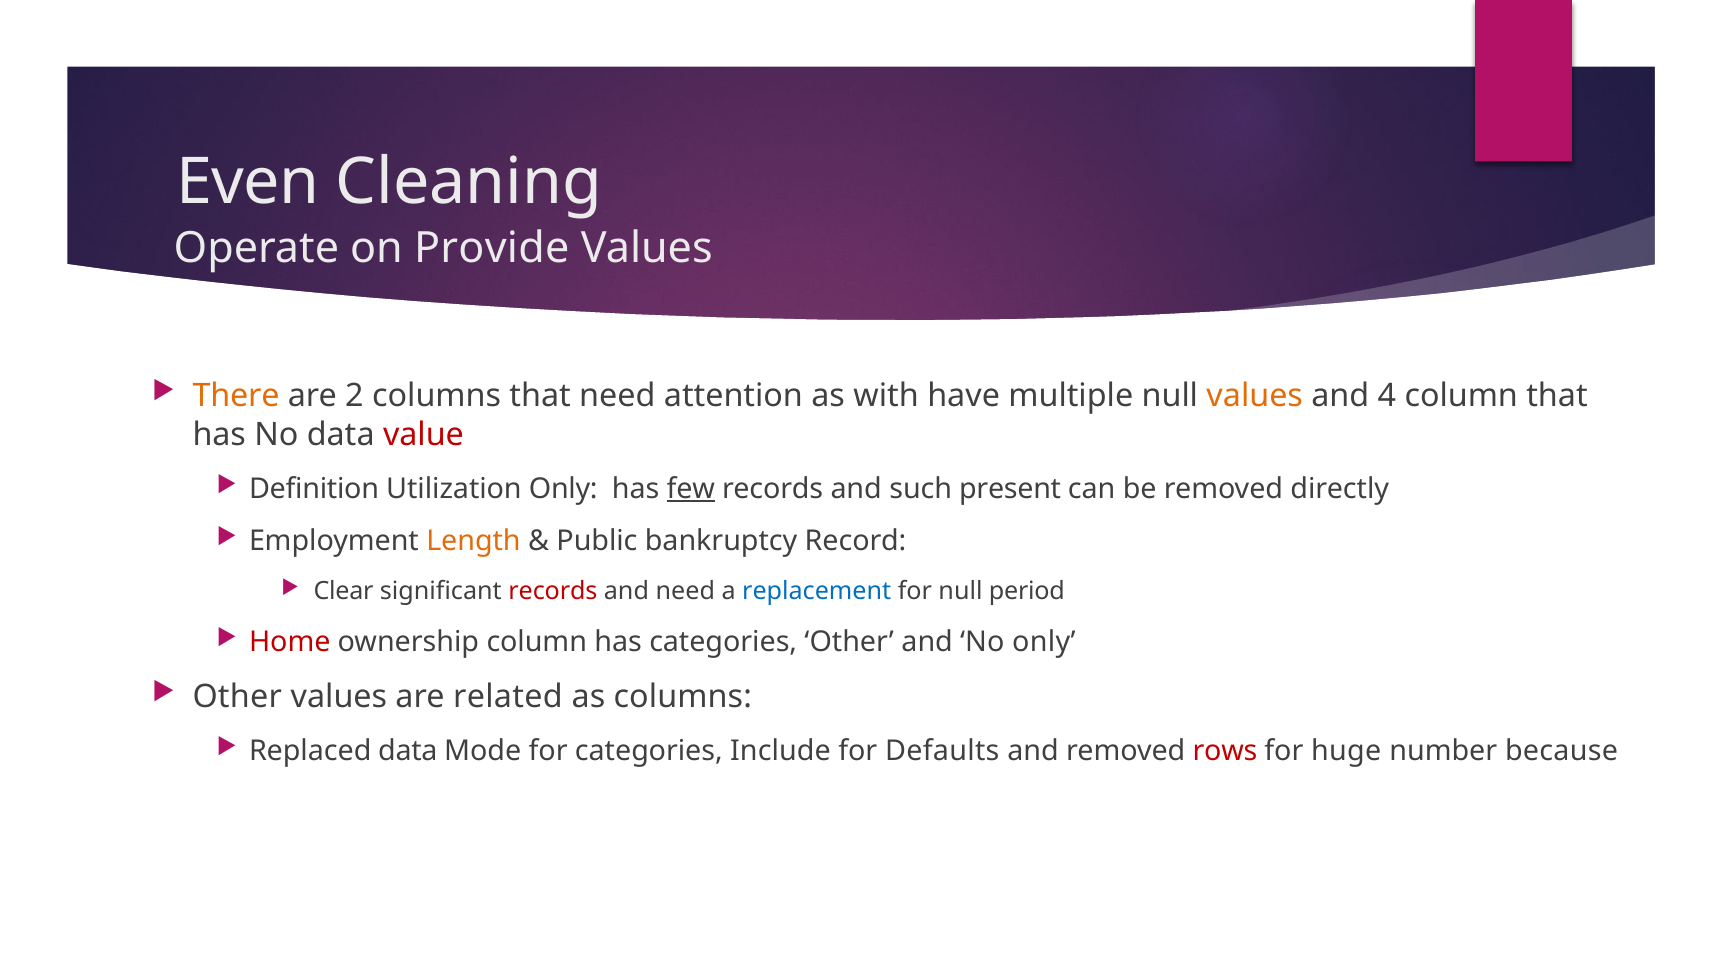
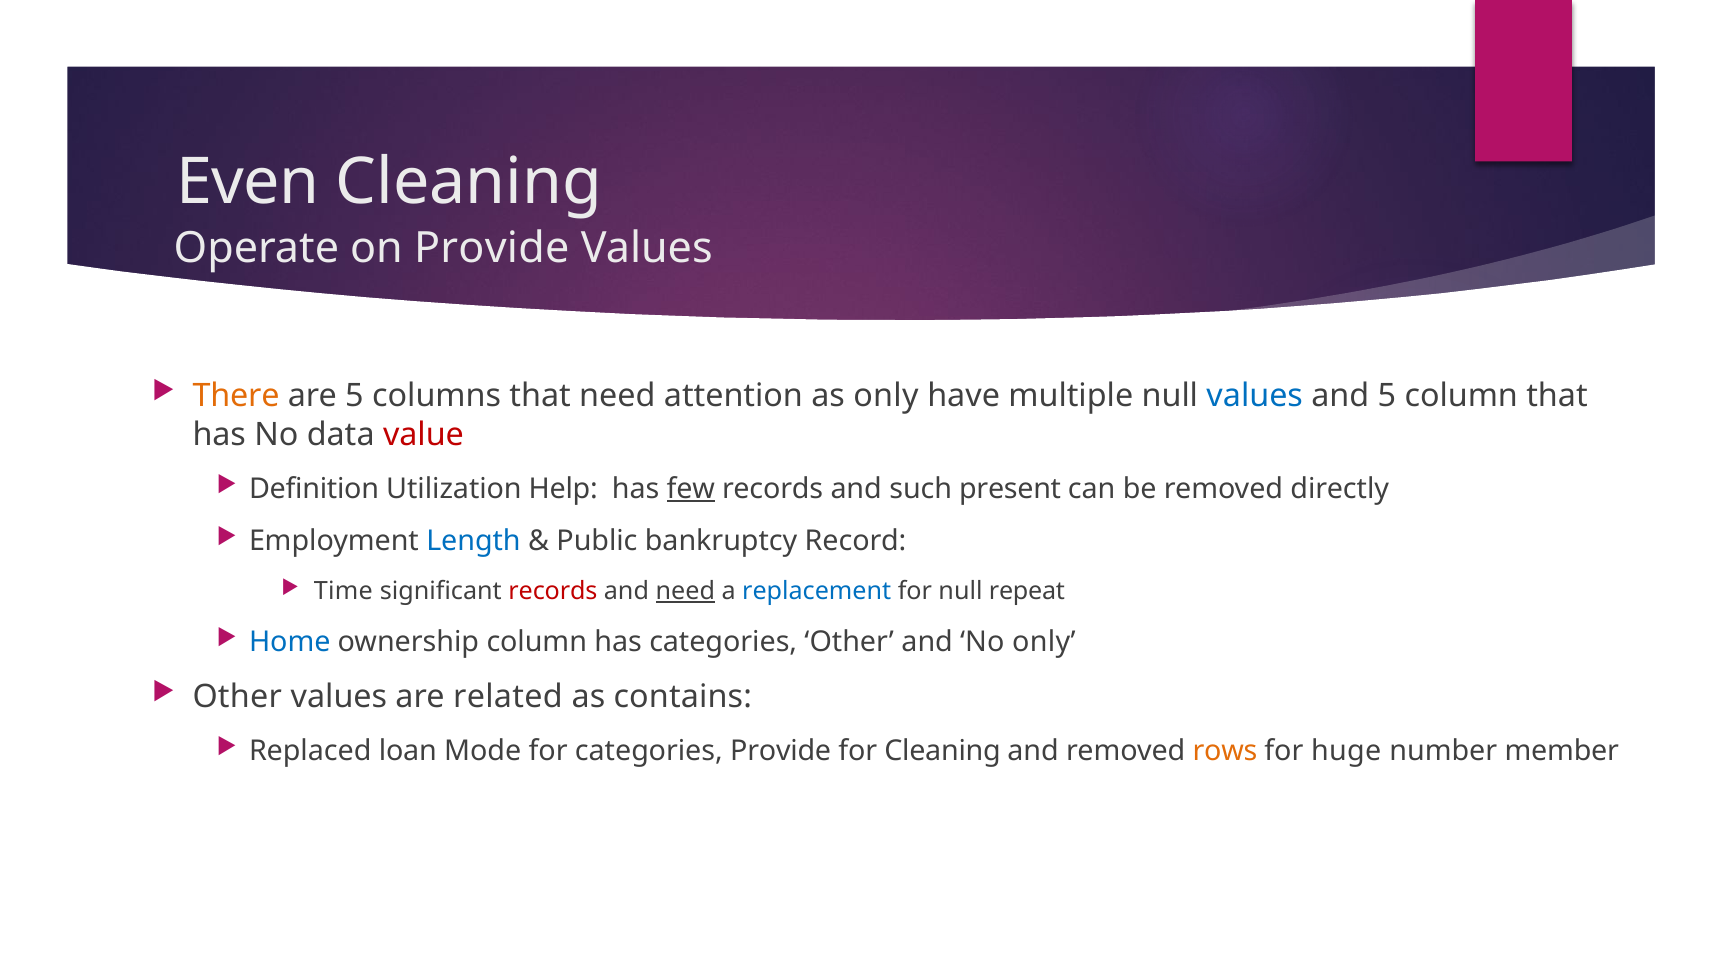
are 2: 2 -> 5
as with: with -> only
values at (1255, 396) colour: orange -> blue
and 4: 4 -> 5
Utilization Only: Only -> Help
Length colour: orange -> blue
Clear: Clear -> Time
need at (685, 592) underline: none -> present
period: period -> repeat
Home colour: red -> blue
as columns: columns -> contains
Replaced data: data -> loan
categories Include: Include -> Provide
for Defaults: Defaults -> Cleaning
rows colour: red -> orange
because: because -> member
